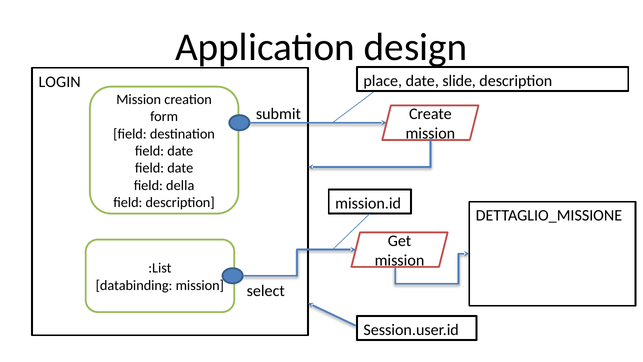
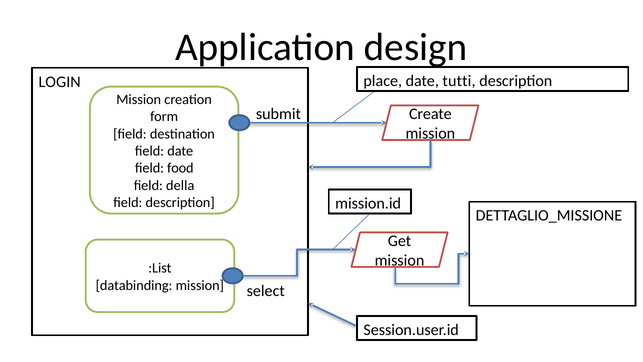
slide: slide -> tutti
date at (180, 168): date -> food
